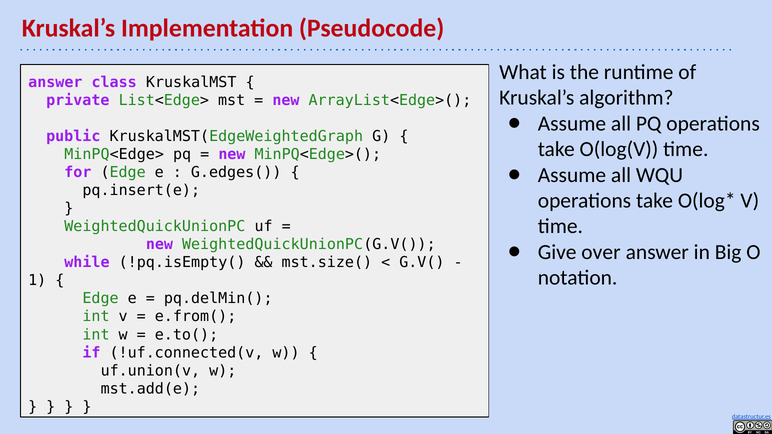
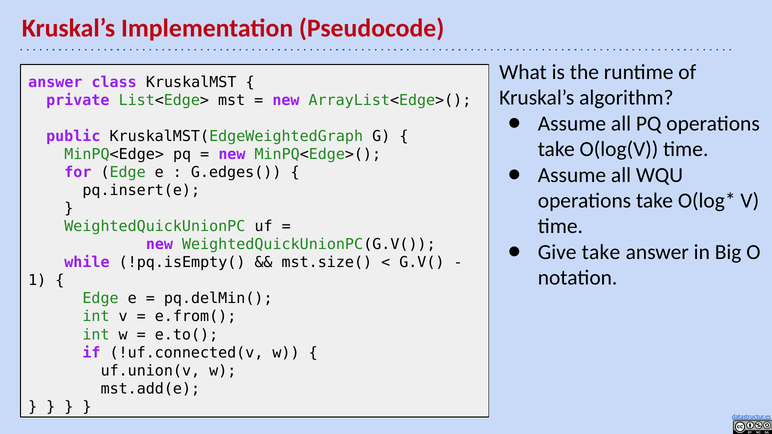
Give over: over -> take
